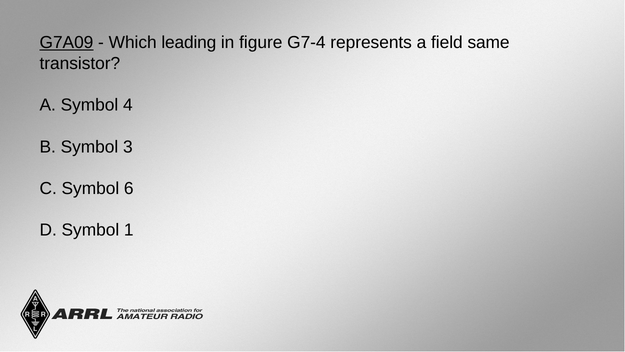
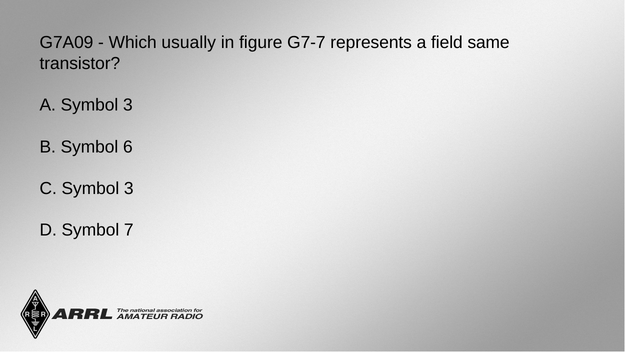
G7A09 underline: present -> none
leading: leading -> usually
G7-4: G7-4 -> G7-7
A Symbol 4: 4 -> 3
3: 3 -> 6
C Symbol 6: 6 -> 3
1: 1 -> 7
